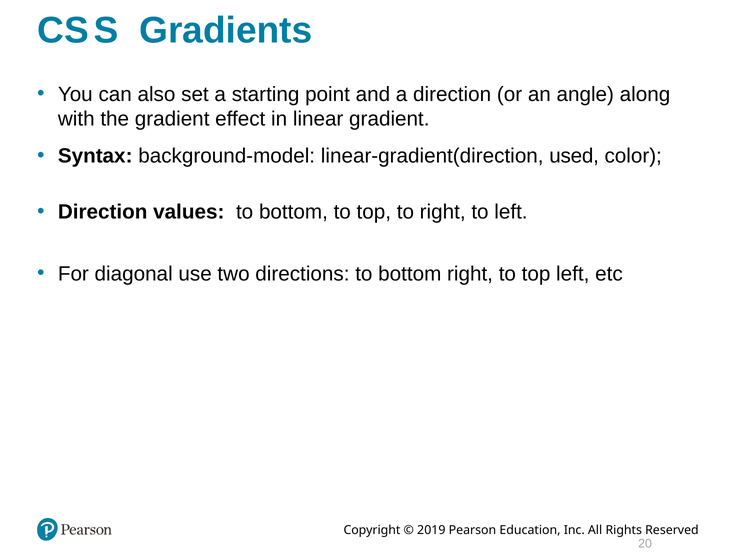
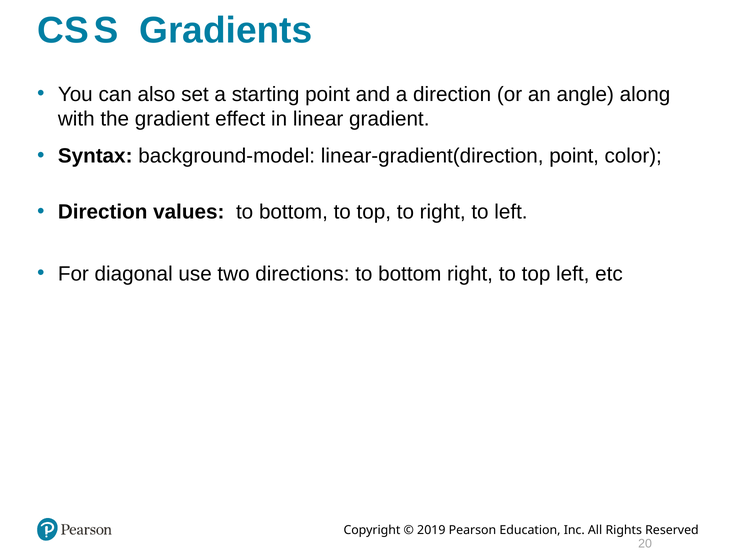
linear-gradient(direction used: used -> point
